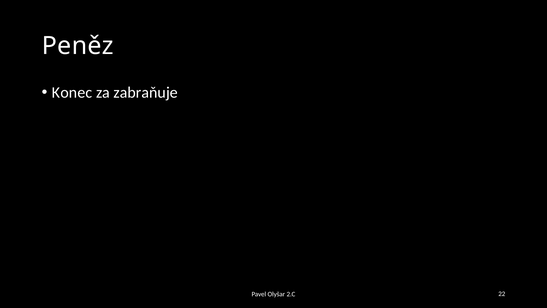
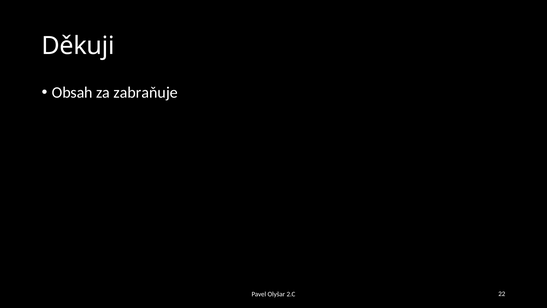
Peněz: Peněz -> Děkuji
Konec: Konec -> Obsah
